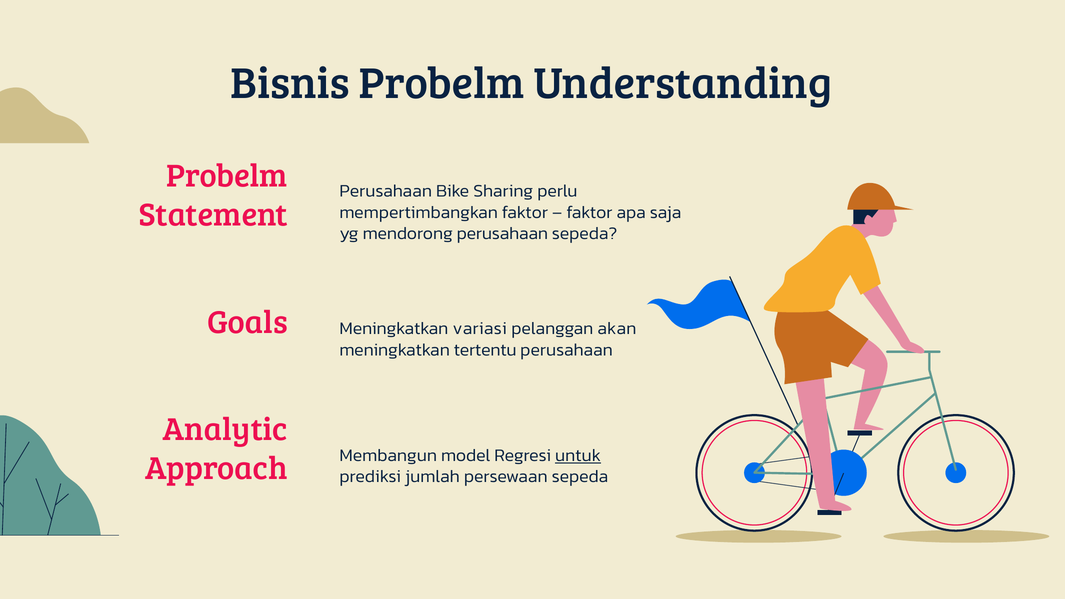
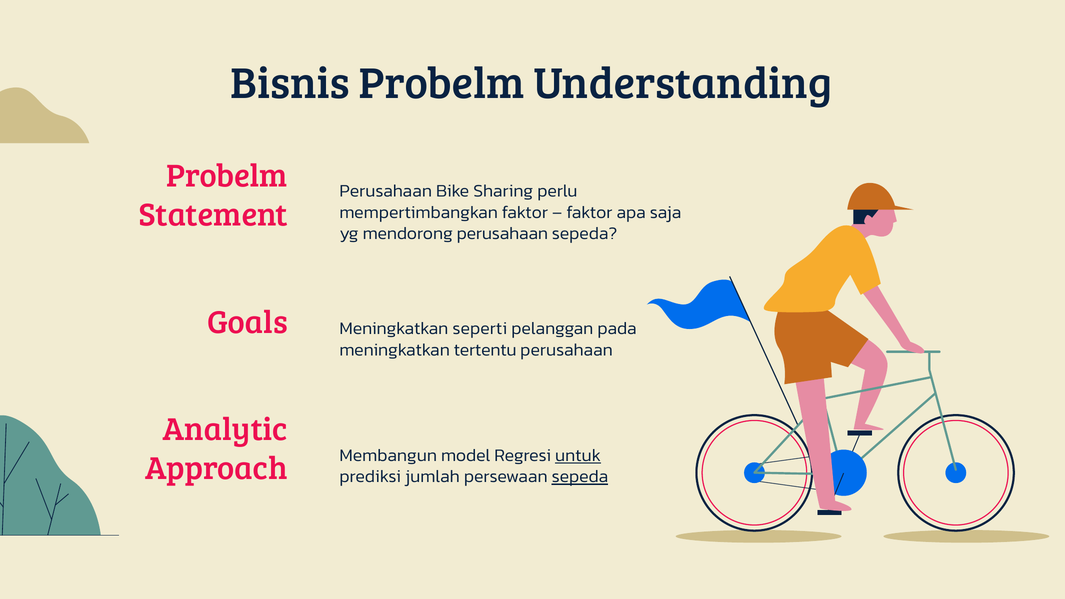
variasi: variasi -> seperti
akan: akan -> pada
sepeda at (580, 477) underline: none -> present
